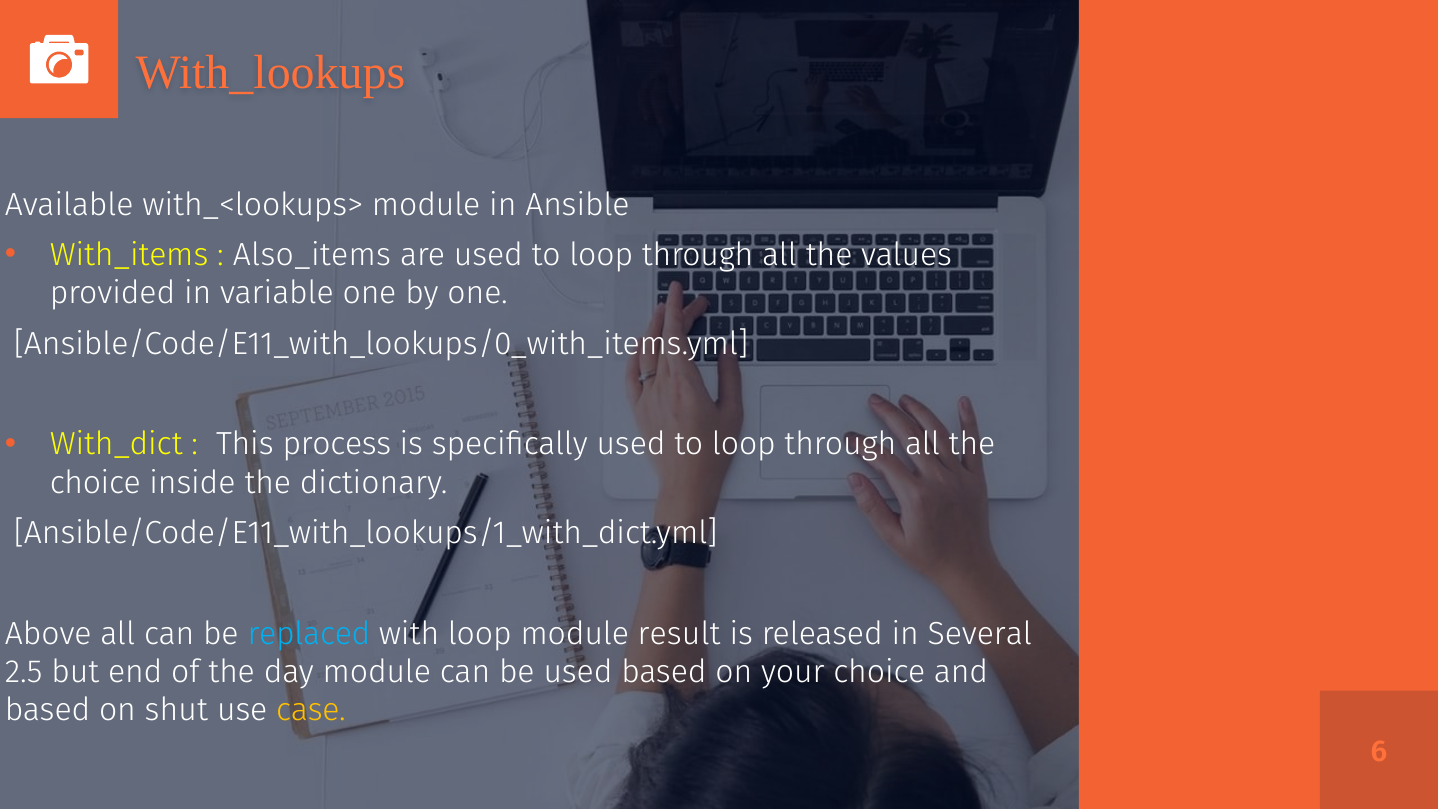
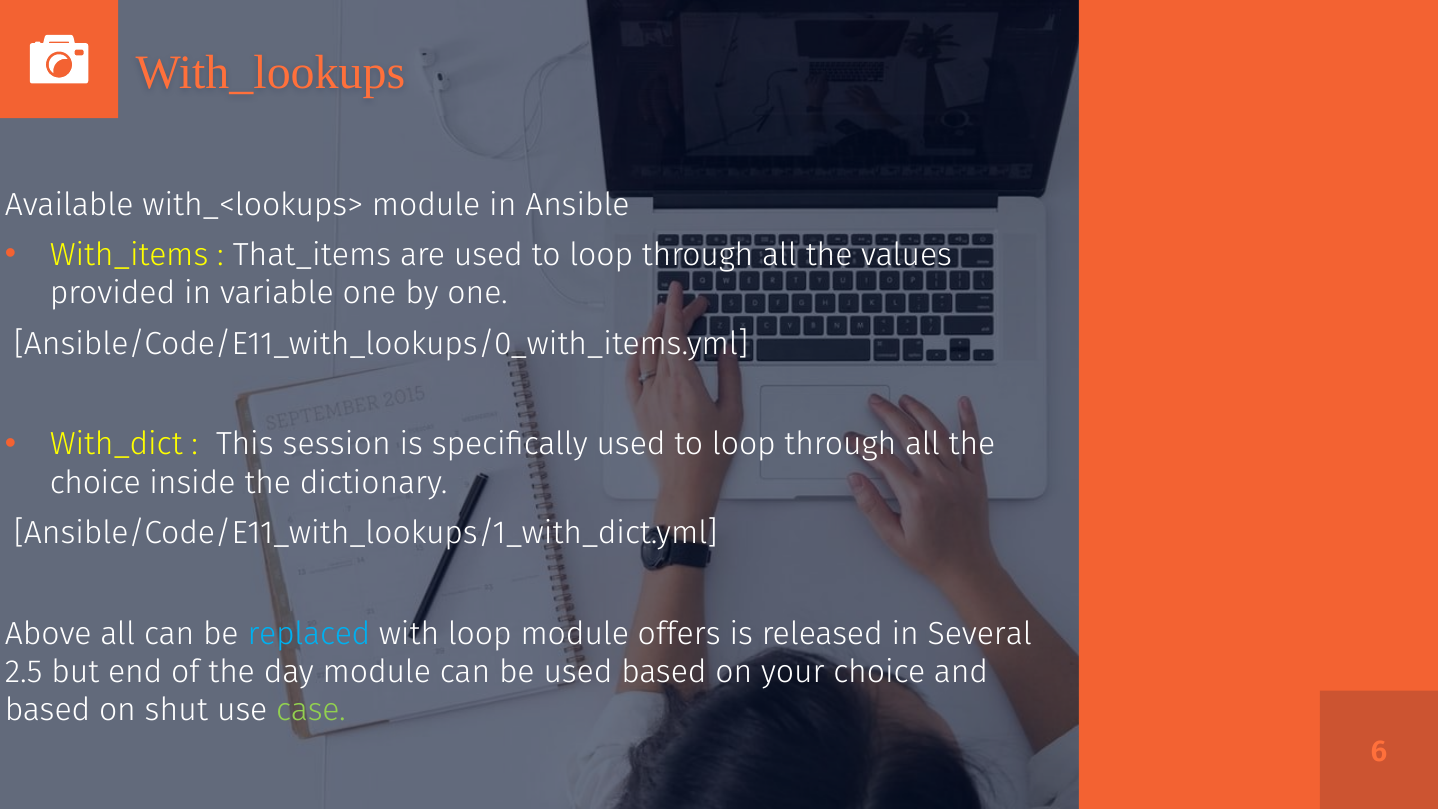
Also_items: Also_items -> That_items
process: process -> session
result: result -> offers
case colour: yellow -> light green
